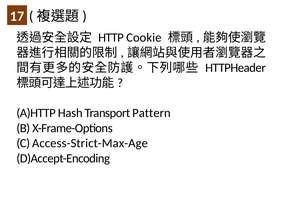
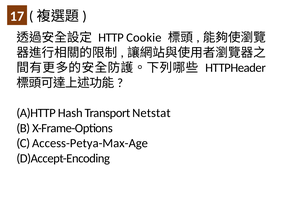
Pattern: Pattern -> Netstat
Access-Strict-Max-Age: Access-Strict-Max-Age -> Access-Petya-Max-Age
